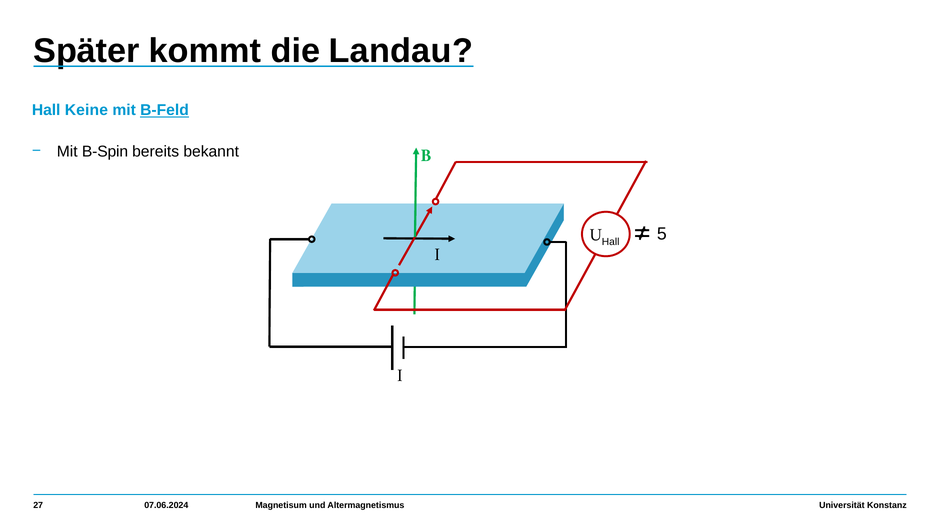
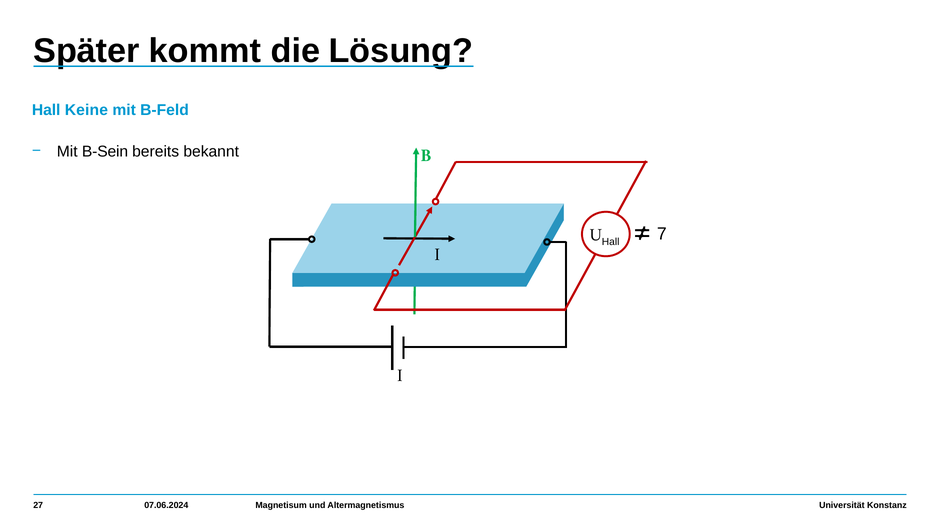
Landau: Landau -> Lösung
B-Feld underline: present -> none
B-Spin: B-Spin -> B-Sein
5: 5 -> 7
